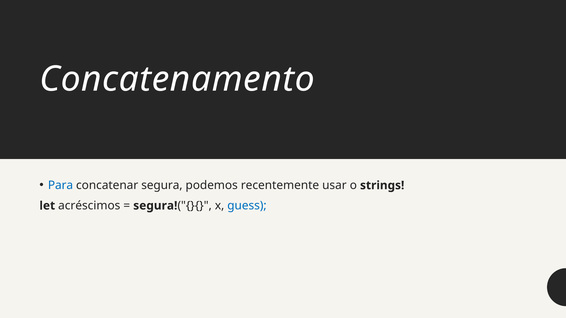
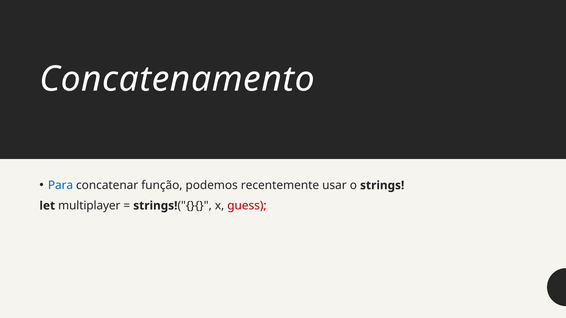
concatenar segura: segura -> função
acréscimos: acréscimos -> multiplayer
segura at (155, 206): segura -> strings
guess colour: blue -> red
